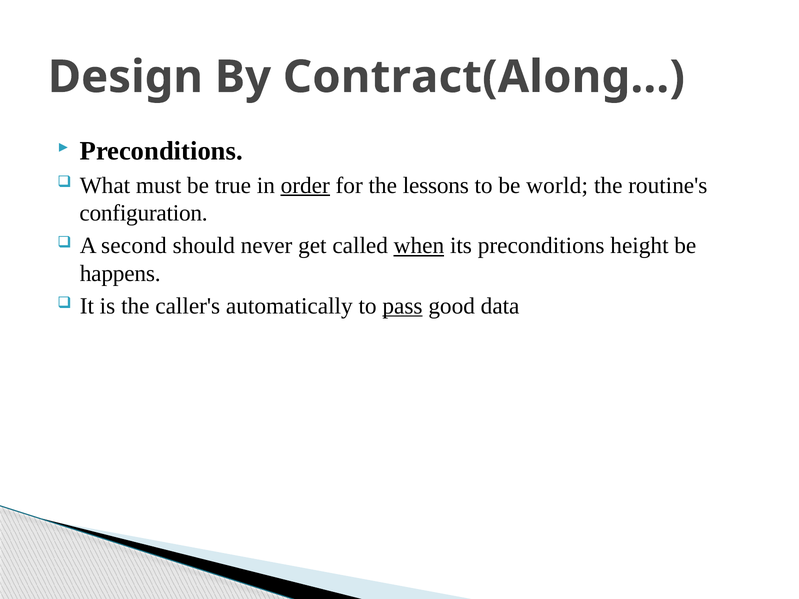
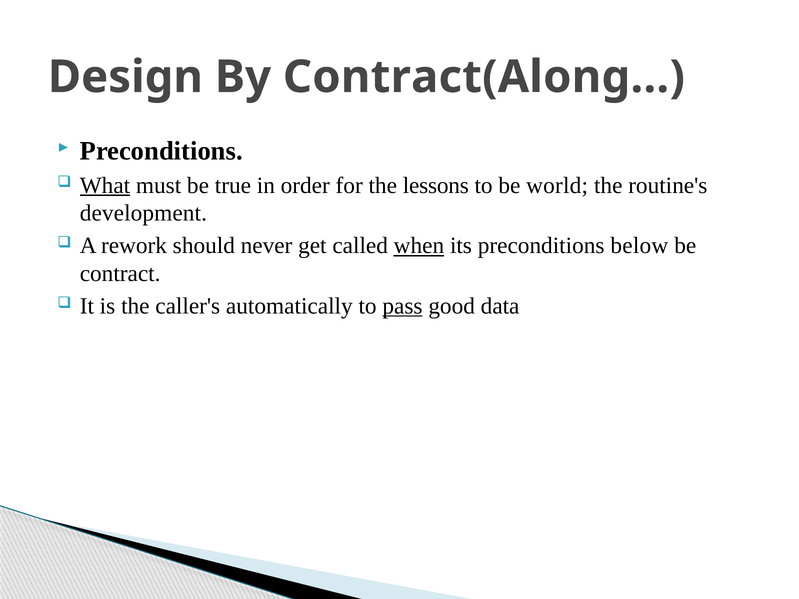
What underline: none -> present
order underline: present -> none
configuration: configuration -> development
second: second -> rework
height: height -> below
happens: happens -> contract
